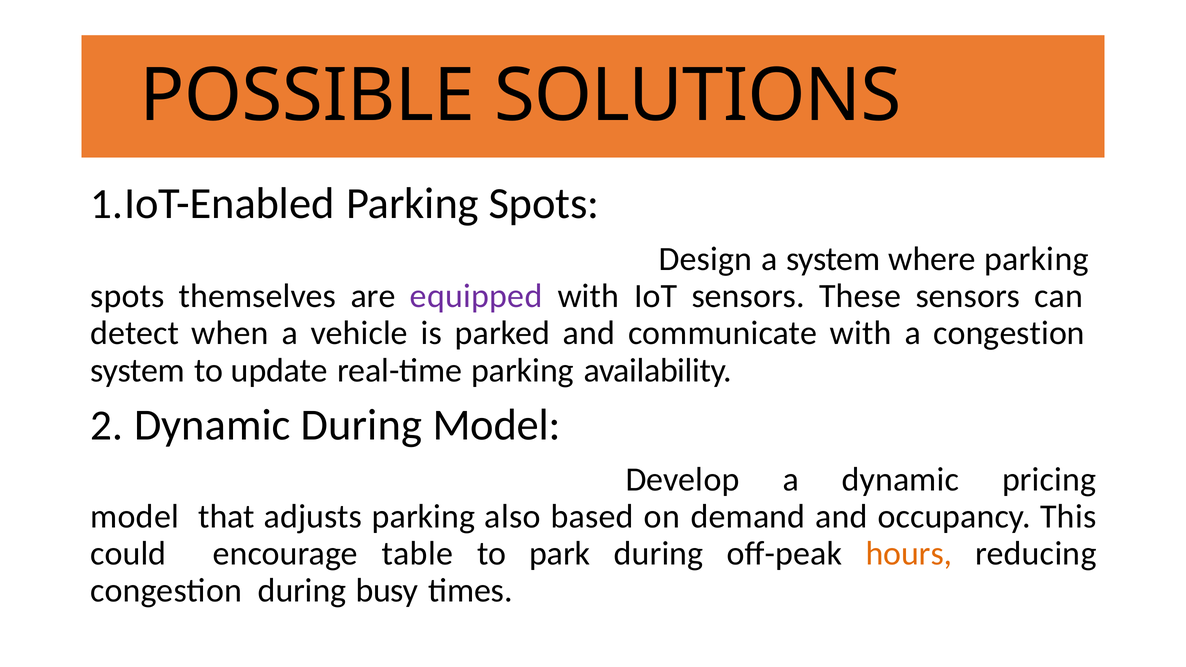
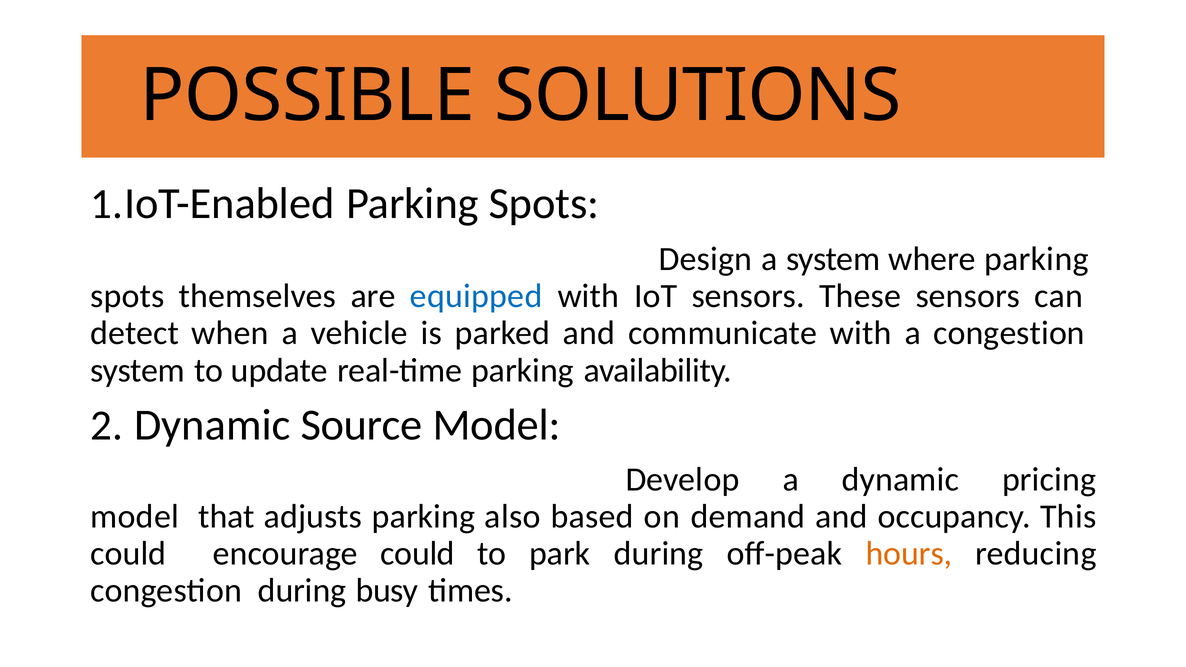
equipped colour: purple -> blue
Dynamic During: During -> Source
encourage table: table -> could
